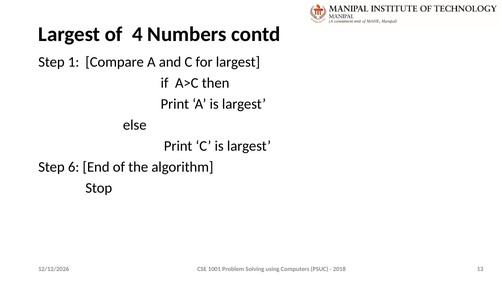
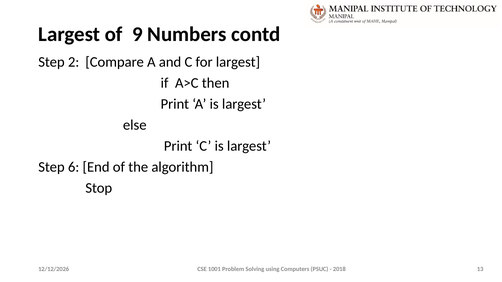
4: 4 -> 9
1: 1 -> 2
